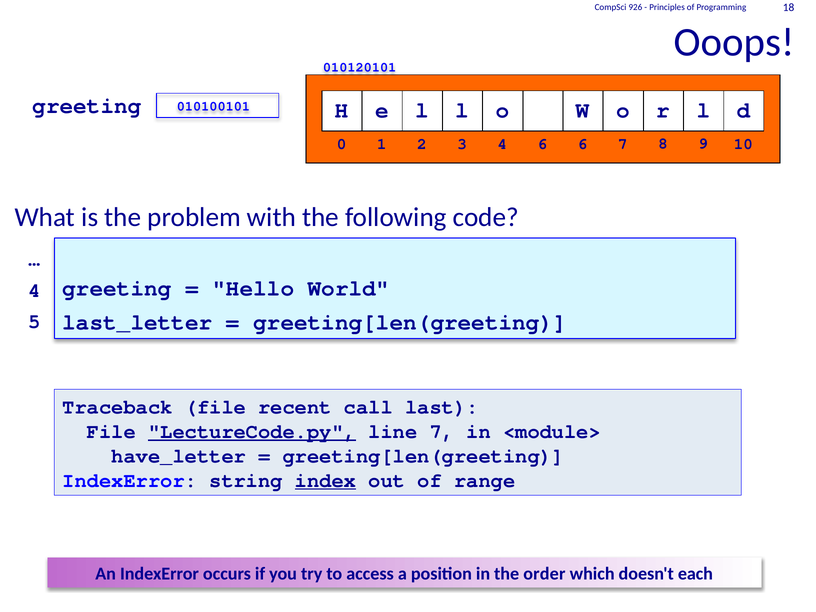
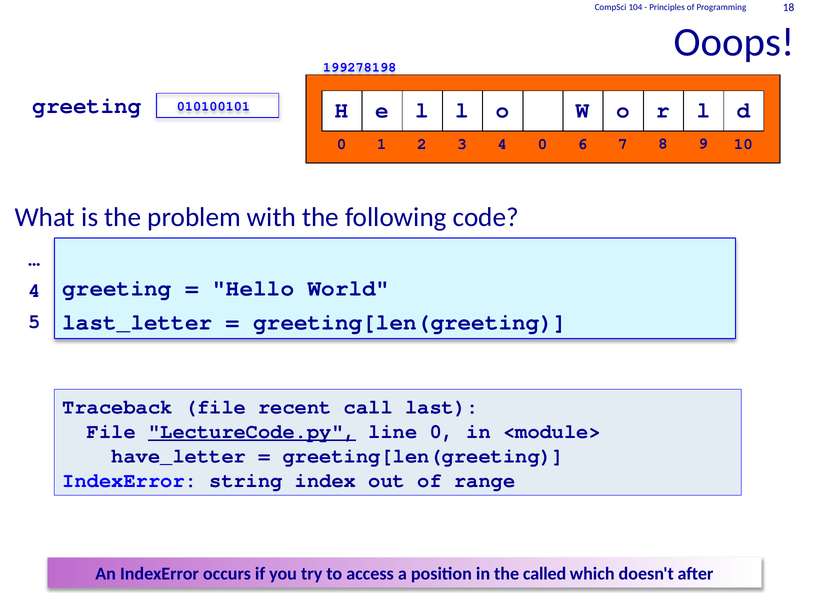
926: 926 -> 104
010120101: 010120101 -> 199278198
4 6: 6 -> 0
line 7: 7 -> 0
index underline: present -> none
order: order -> called
each: each -> after
